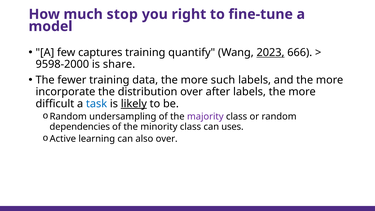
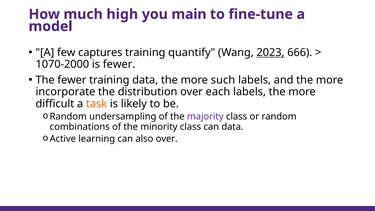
stop: stop -> high
right: right -> main
9598-2000: 9598-2000 -> 1070-2000
is share: share -> fewer
after: after -> each
task colour: blue -> orange
likely underline: present -> none
dependencies: dependencies -> combinations
can uses: uses -> data
